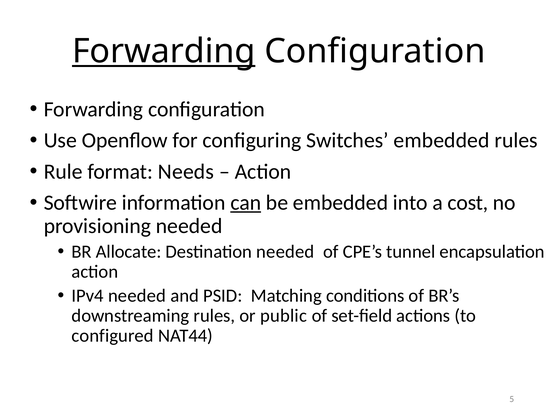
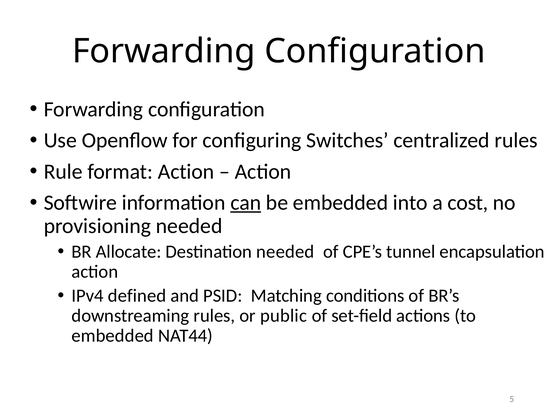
Forwarding at (164, 51) underline: present -> none
Switches embedded: embedded -> centralized
format Needs: Needs -> Action
IPv4 needed: needed -> defined
configured at (113, 336): configured -> embedded
